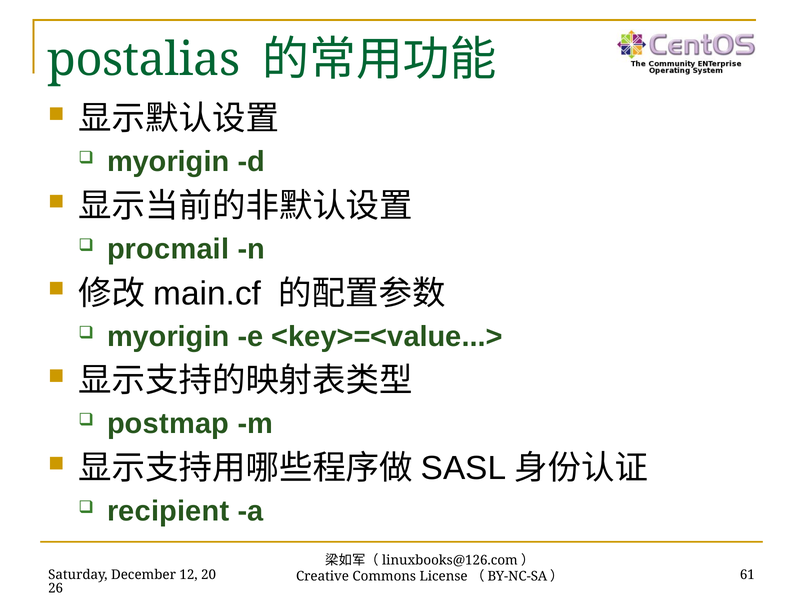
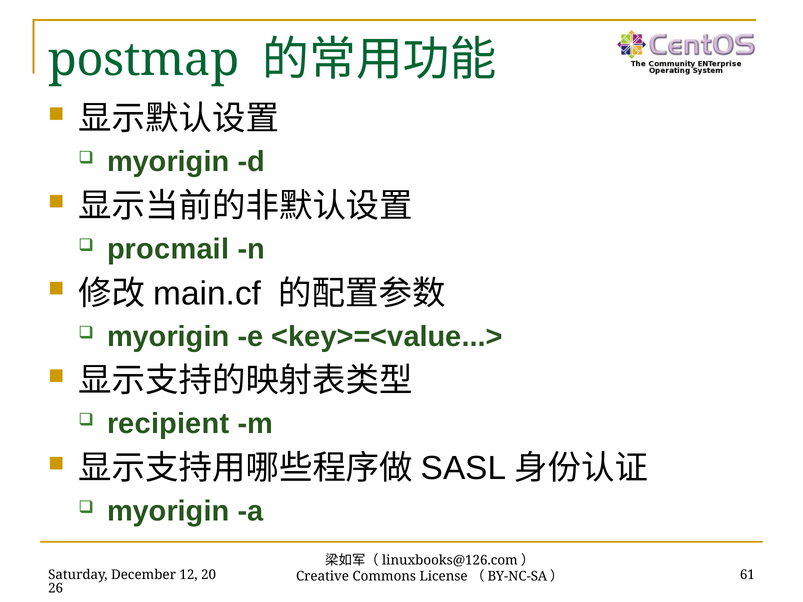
postalias: postalias -> postmap
postmap: postmap -> recipient
recipient at (168, 511): recipient -> myorigin
